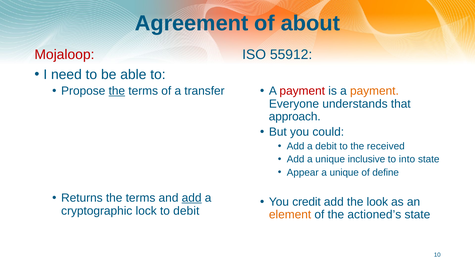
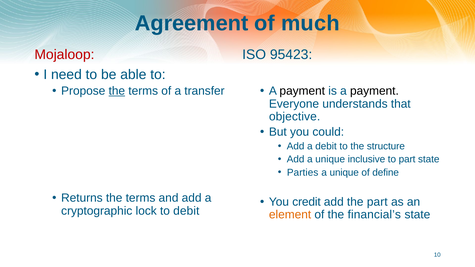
about: about -> much
55912: 55912 -> 95423
payment at (302, 91) colour: red -> black
payment at (374, 91) colour: orange -> black
approach: approach -> objective
received: received -> structure
to into: into -> part
Appear: Appear -> Parties
add at (192, 198) underline: present -> none
the look: look -> part
actioned’s: actioned’s -> financial’s
